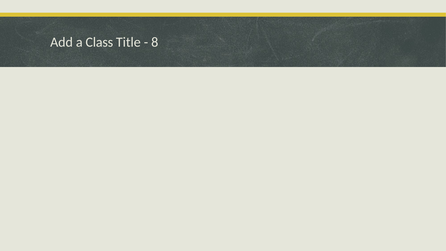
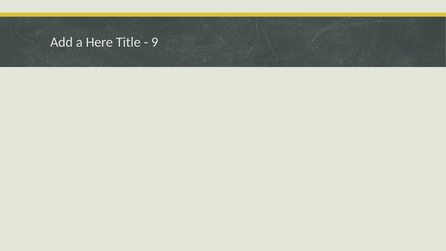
Class: Class -> Here
8: 8 -> 9
